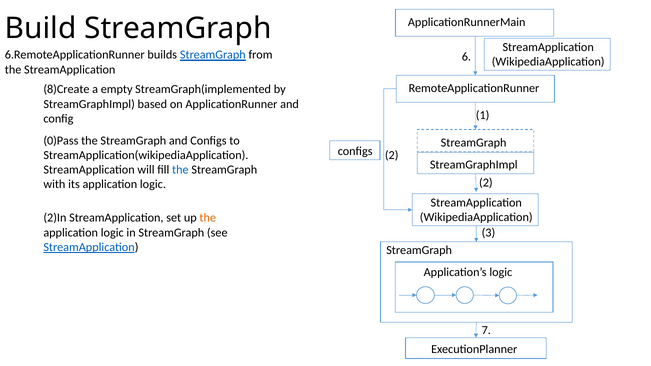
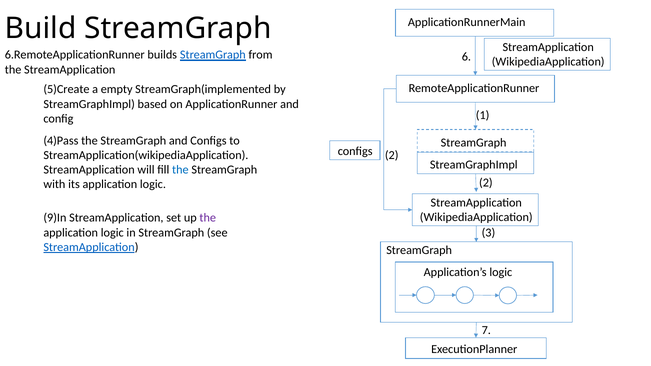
8)Create: 8)Create -> 5)Create
0)Pass: 0)Pass -> 4)Pass
2)In: 2)In -> 9)In
the at (208, 218) colour: orange -> purple
